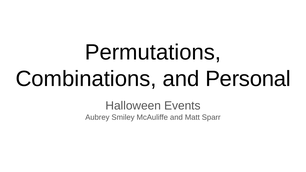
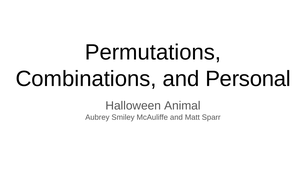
Events: Events -> Animal
